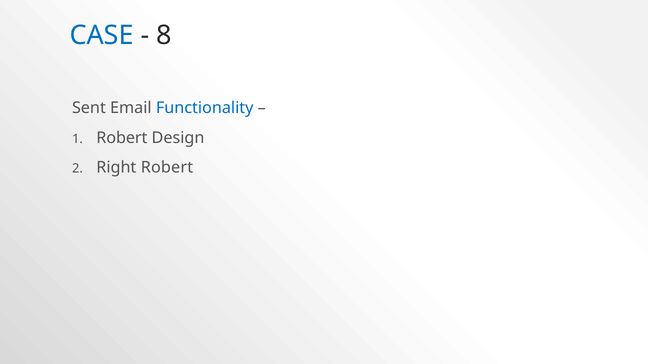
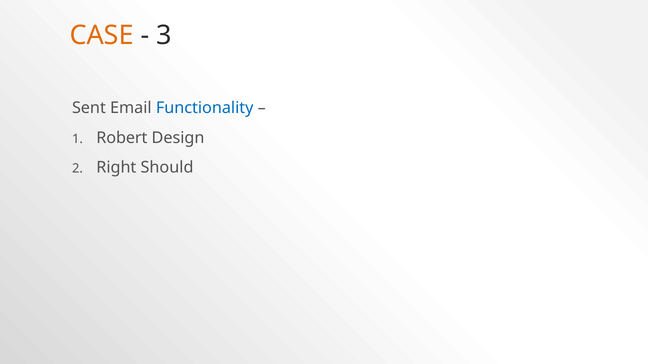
CASE colour: blue -> orange
8: 8 -> 3
Right Robert: Robert -> Should
